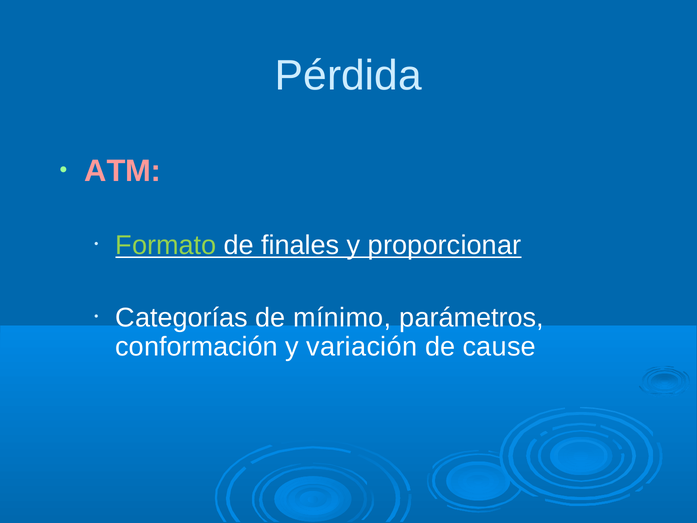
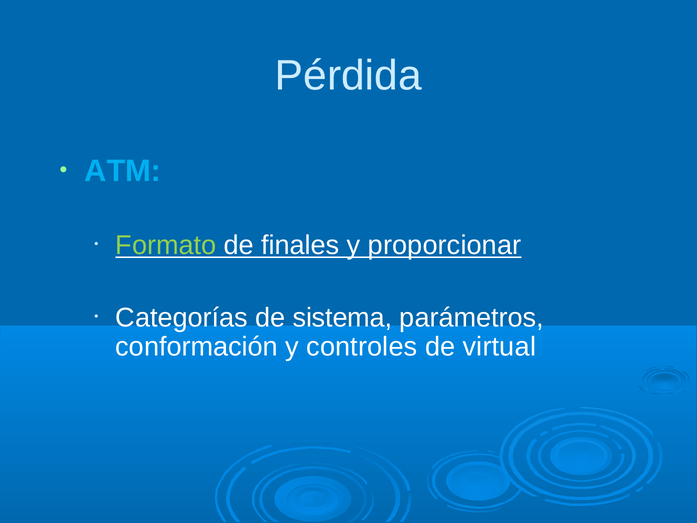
ATM colour: pink -> light blue
mínimo: mínimo -> sistema
variación: variación -> controles
cause: cause -> virtual
